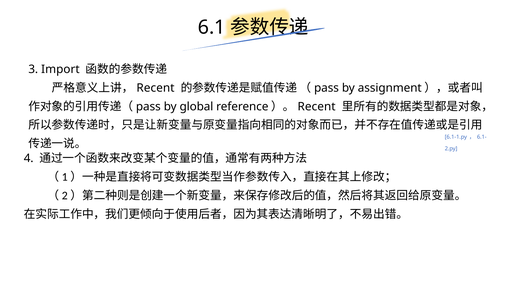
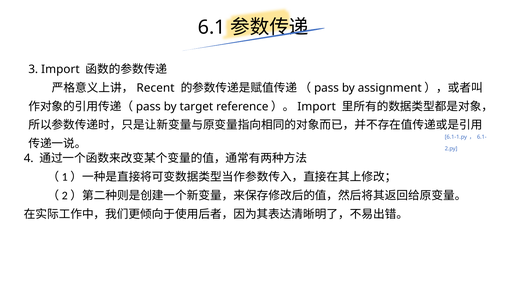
global: global -> target
Recent at (317, 106): Recent -> Import
